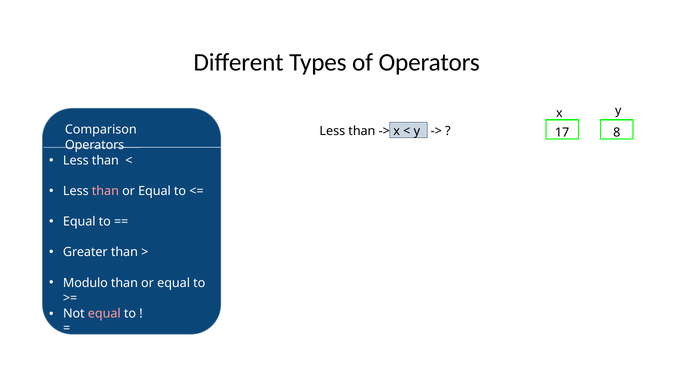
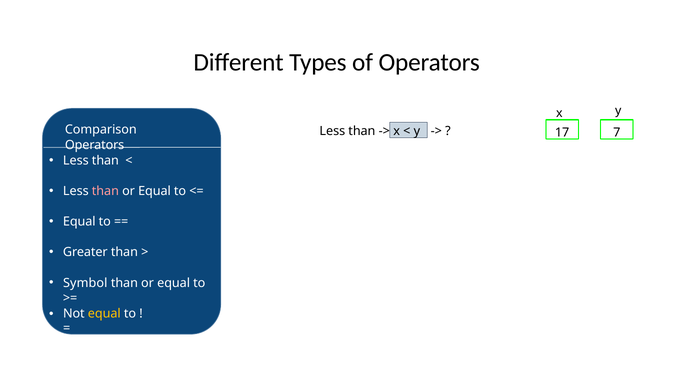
8: 8 -> 7
Modulo: Modulo -> Symbol
equal at (104, 313) colour: pink -> yellow
